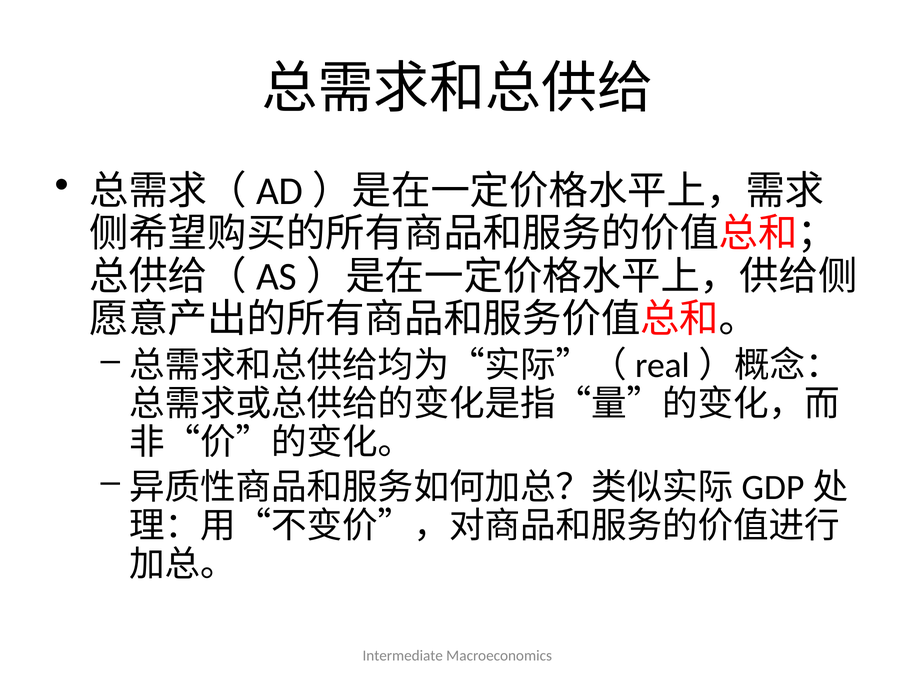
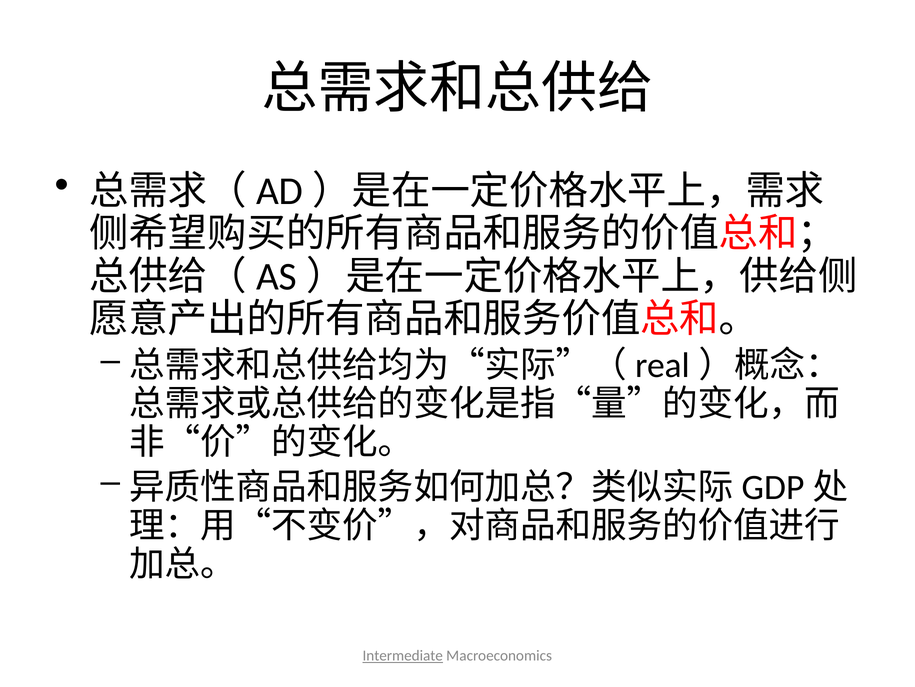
Intermediate underline: none -> present
